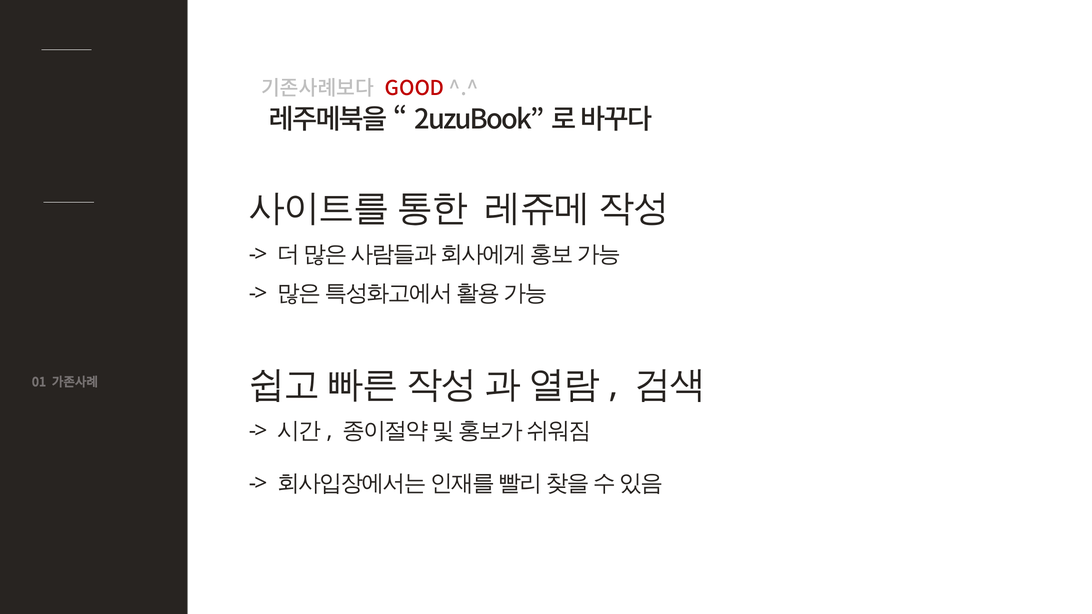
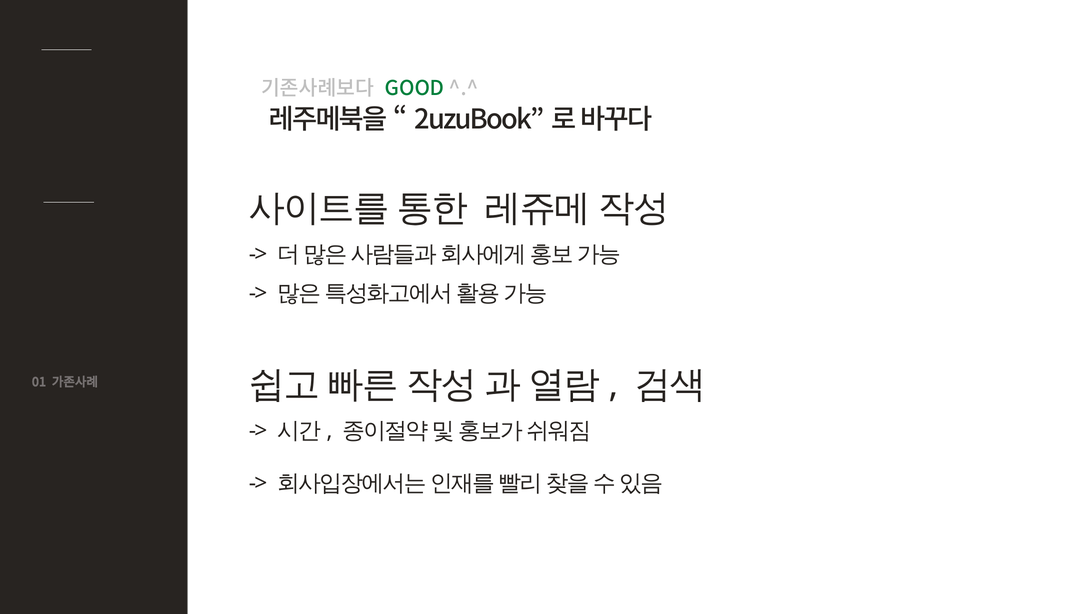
GOOD colour: red -> green
